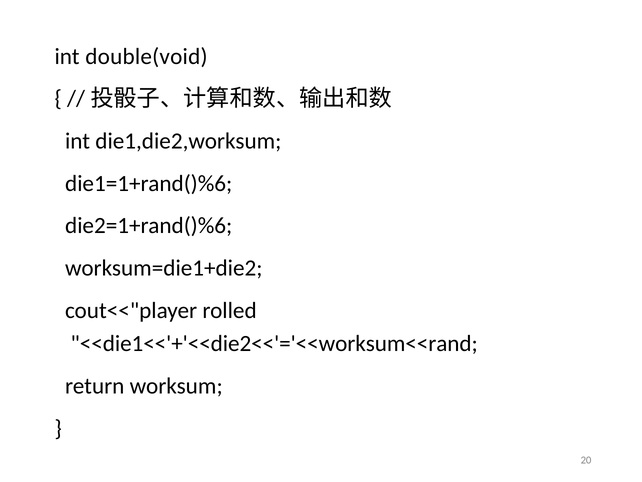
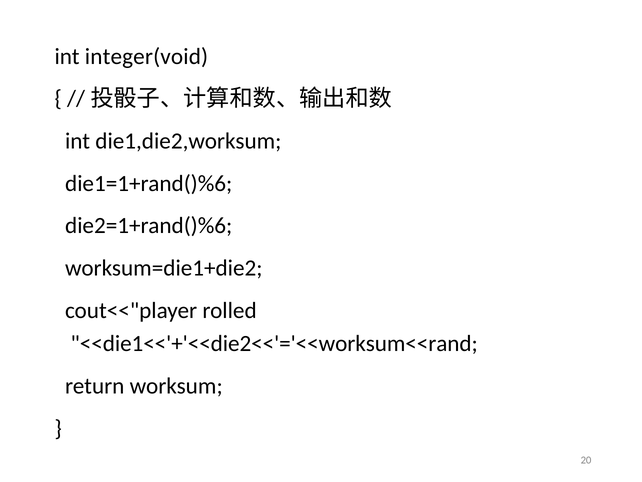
double(void: double(void -> integer(void
